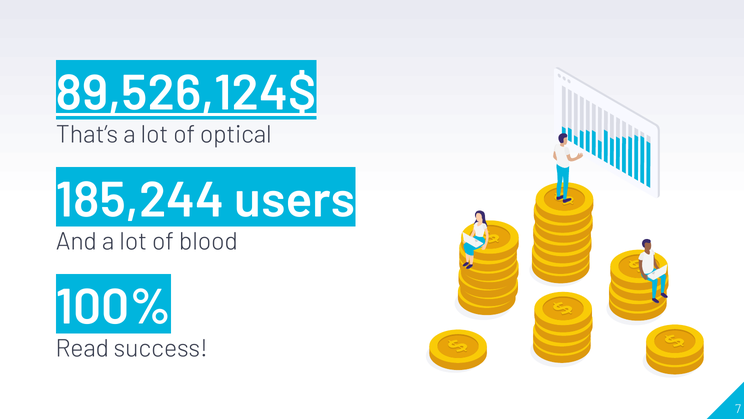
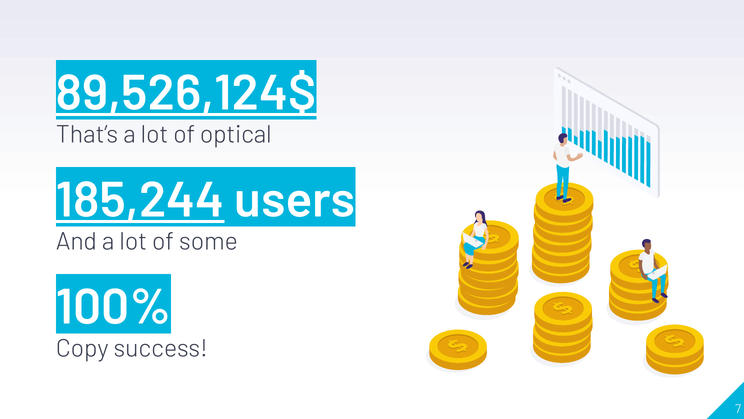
185,244 underline: none -> present
blood: blood -> some
Read: Read -> Copy
